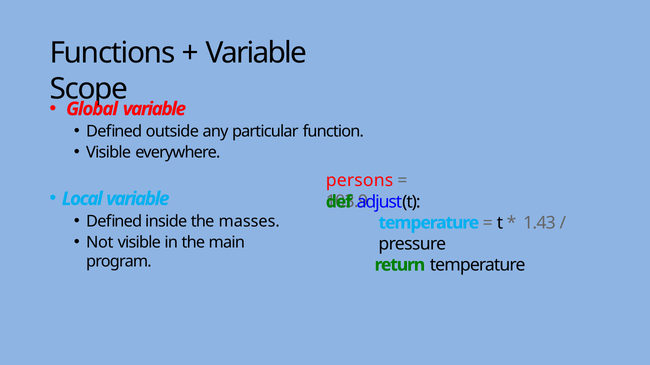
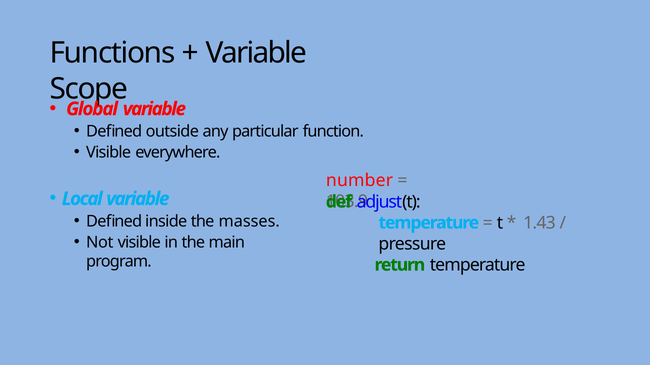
persons: persons -> number
